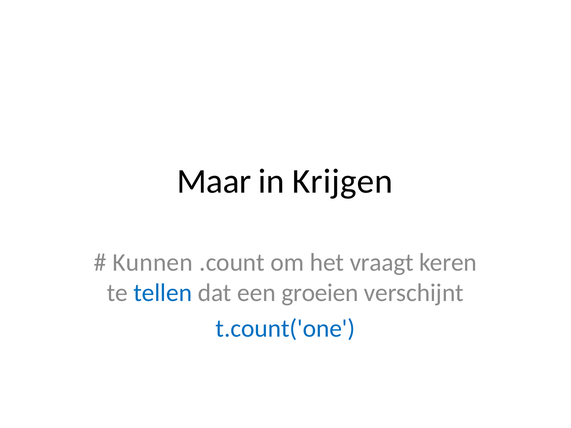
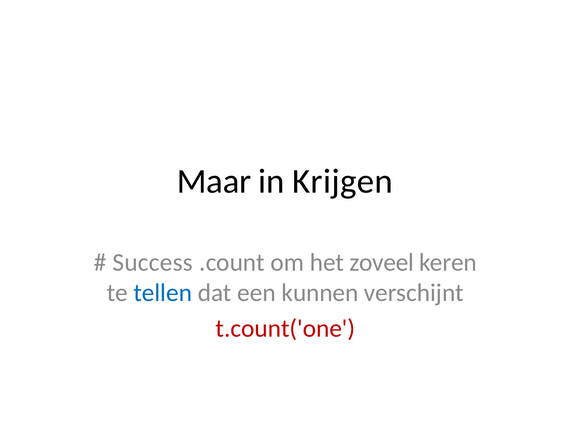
Kunnen: Kunnen -> Success
vraagt: vraagt -> zoveel
groeien: groeien -> kunnen
t.count('one colour: blue -> red
